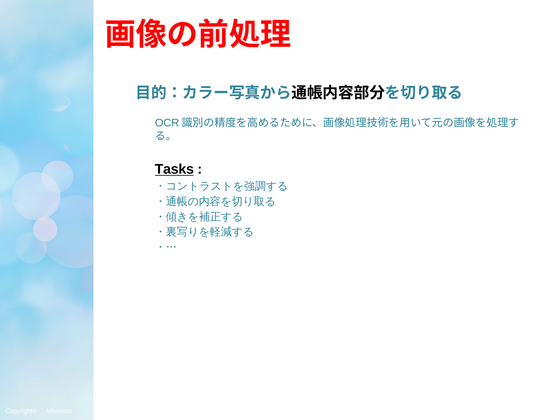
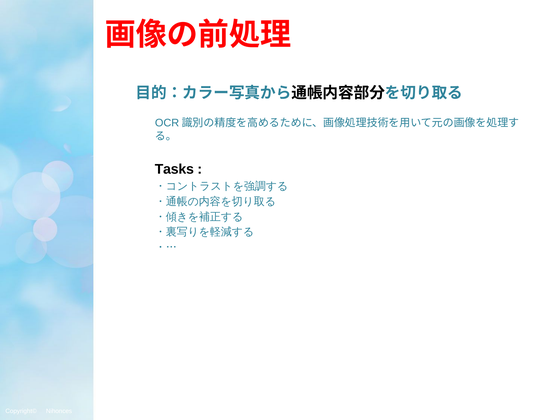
Tasks underline: present -> none
